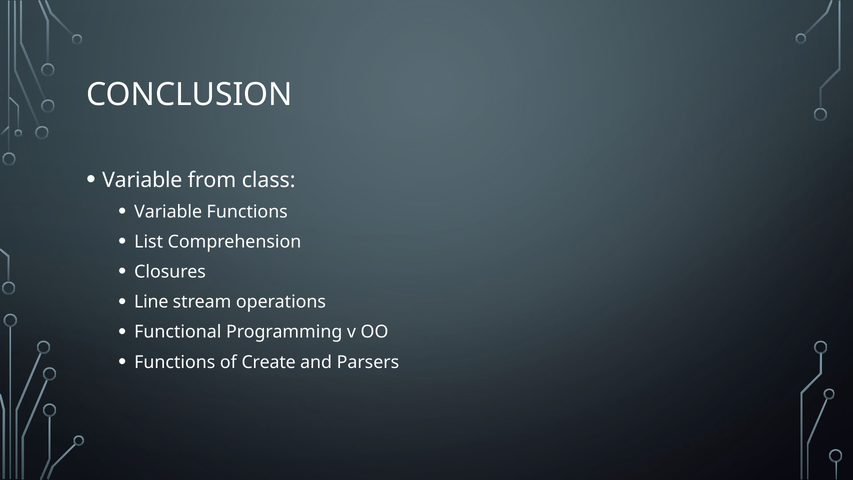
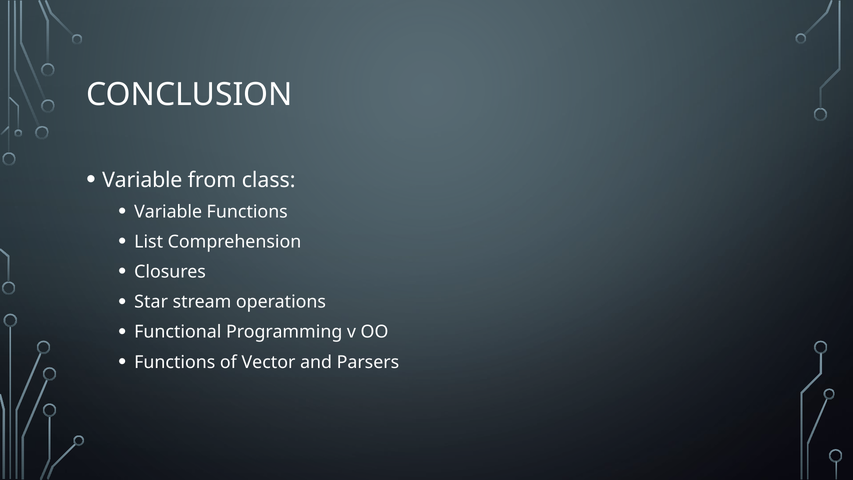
Line: Line -> Star
Create: Create -> Vector
